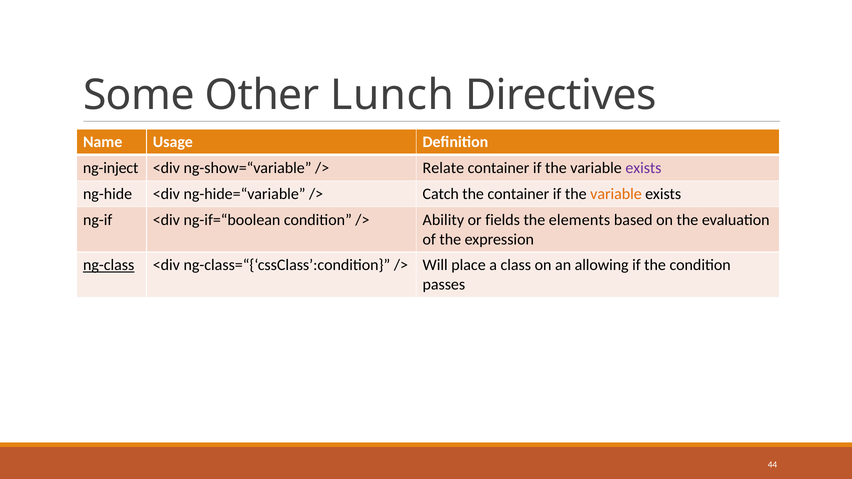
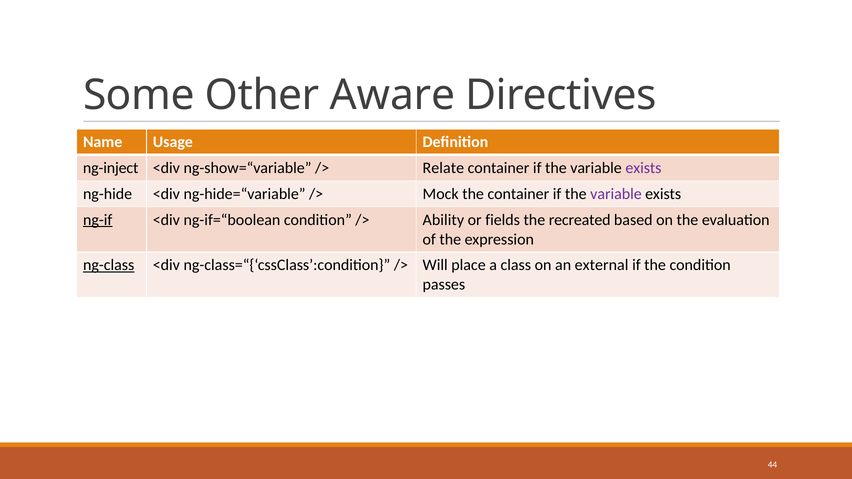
Lunch: Lunch -> Aware
Catch: Catch -> Mock
variable at (616, 194) colour: orange -> purple
ng-if underline: none -> present
elements: elements -> recreated
allowing: allowing -> external
